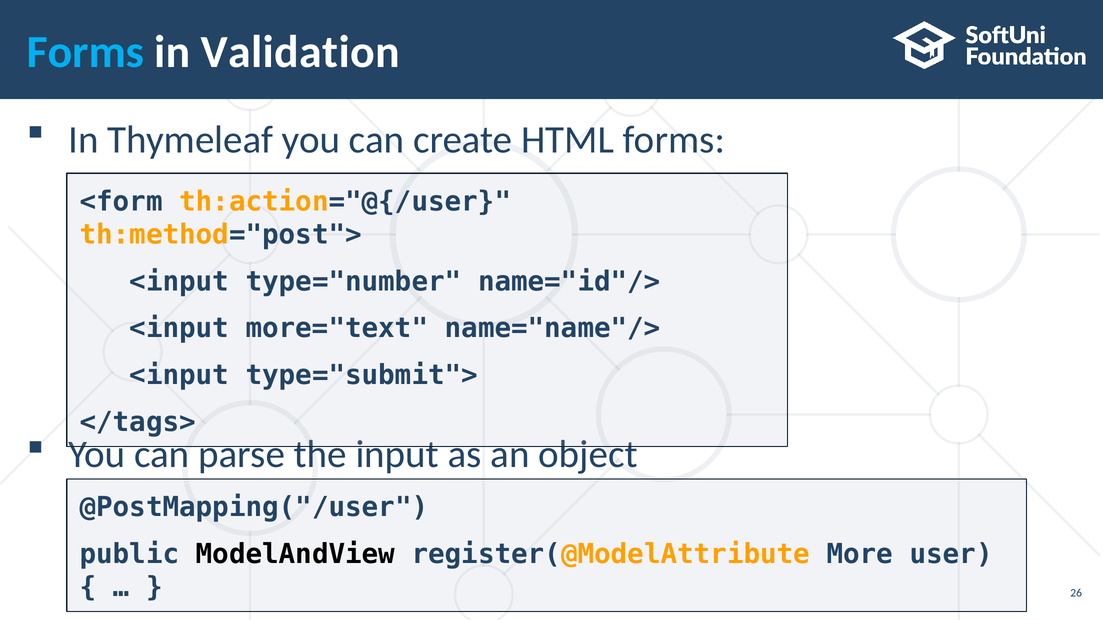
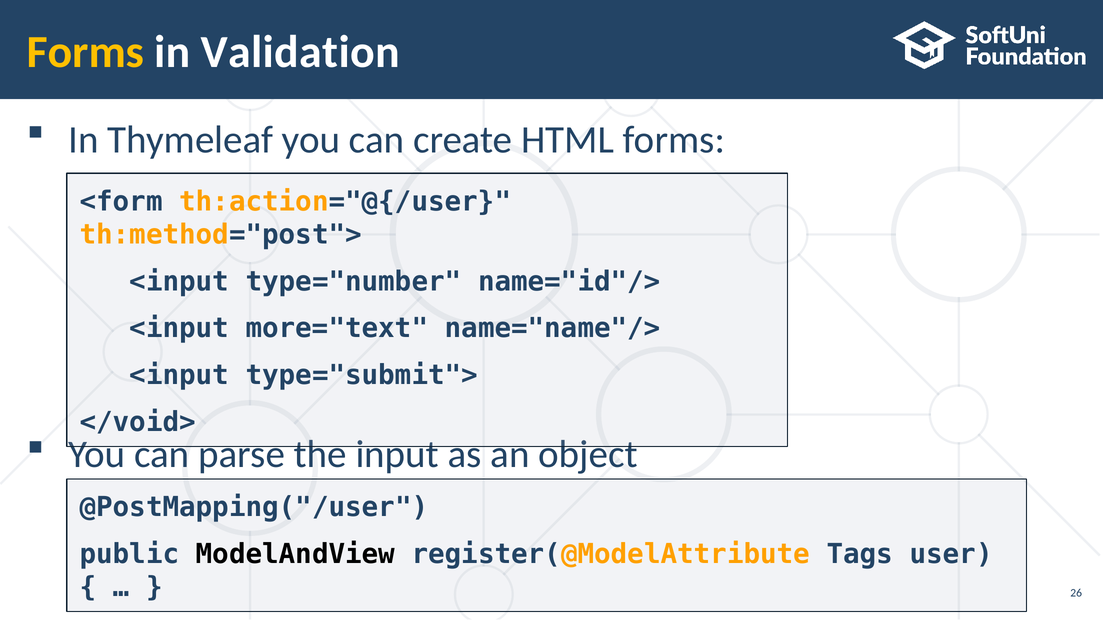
Forms at (86, 52) colour: light blue -> yellow
</tags>: </tags> -> </void>
More: More -> Tags
